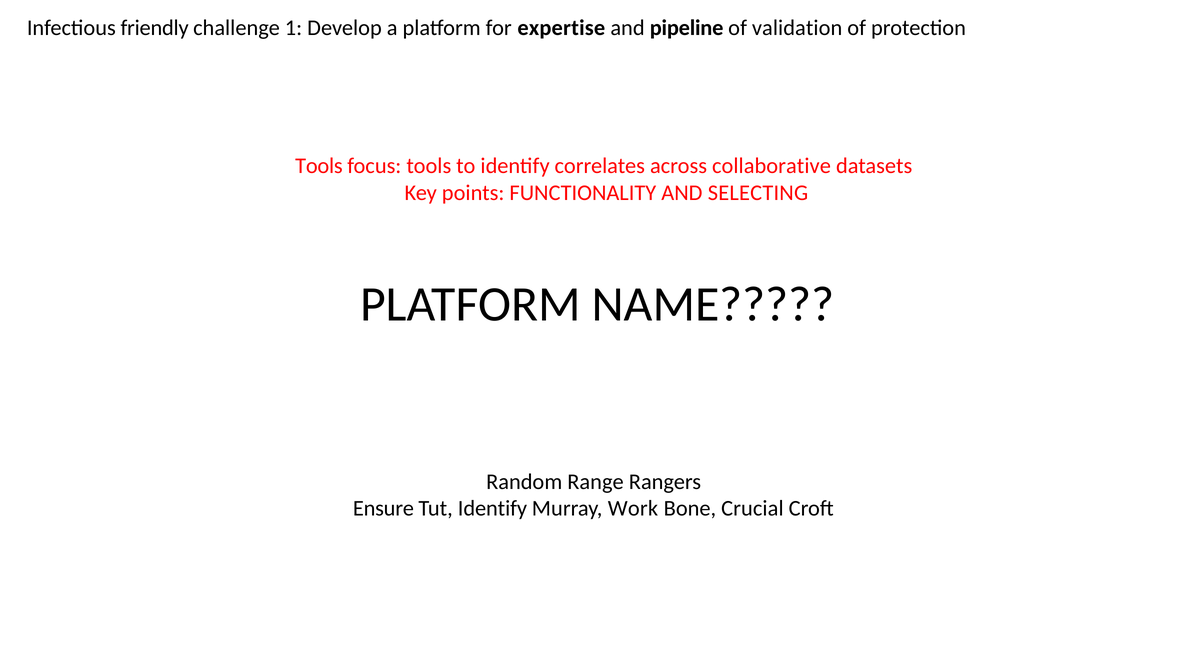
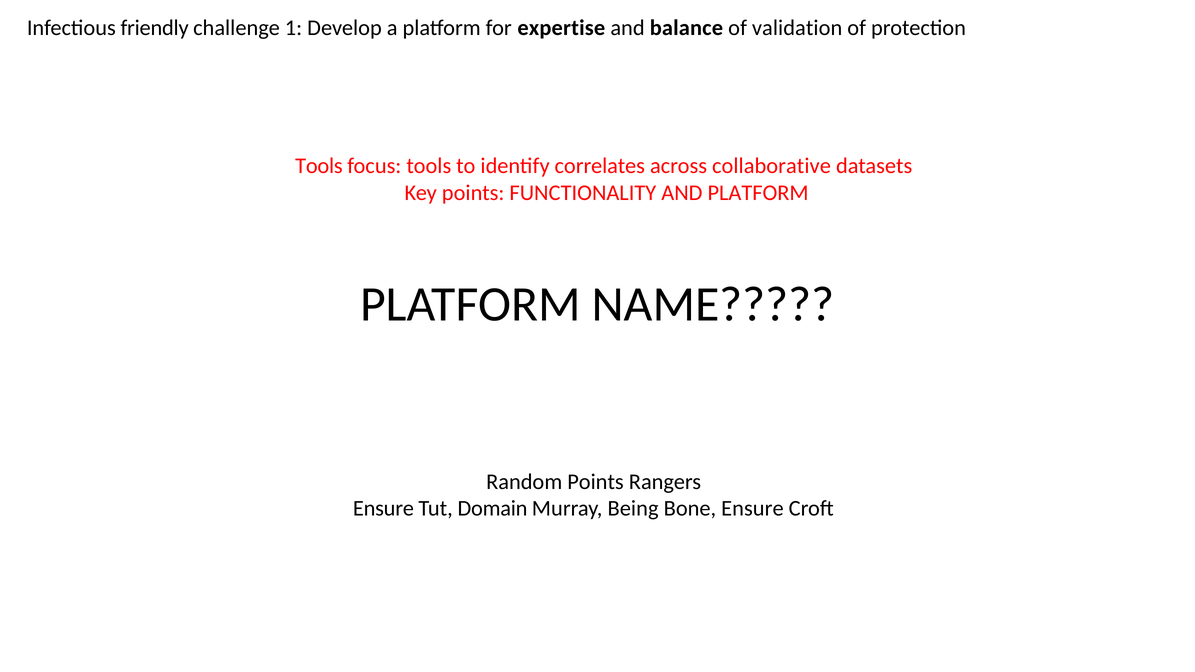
pipeline: pipeline -> balance
AND SELECTING: SELECTING -> PLATFORM
Random Range: Range -> Points
Tut Identify: Identify -> Domain
Work: Work -> Being
Bone Crucial: Crucial -> Ensure
